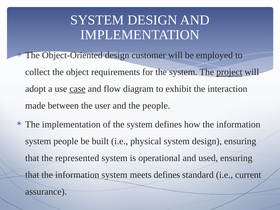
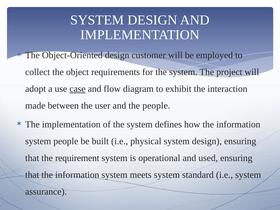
project underline: present -> none
represented: represented -> requirement
meets defines: defines -> system
i.e current: current -> system
